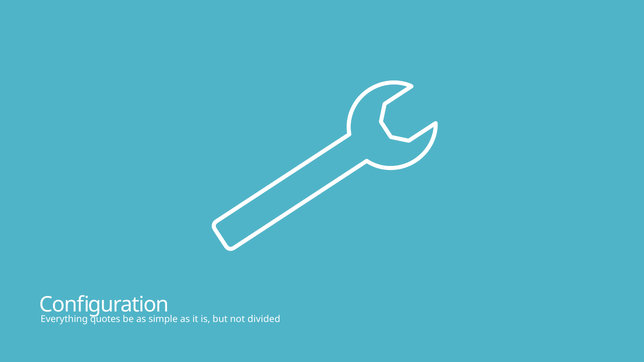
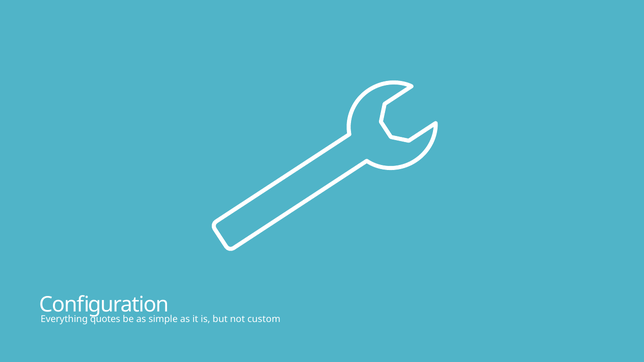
divided: divided -> custom
